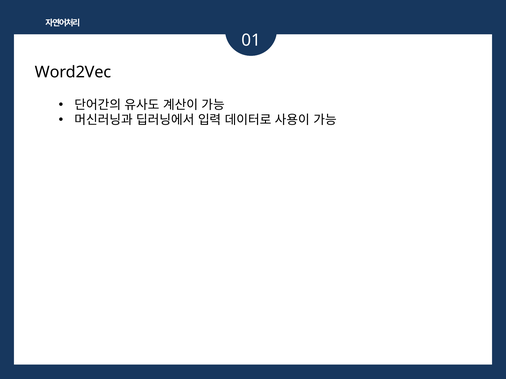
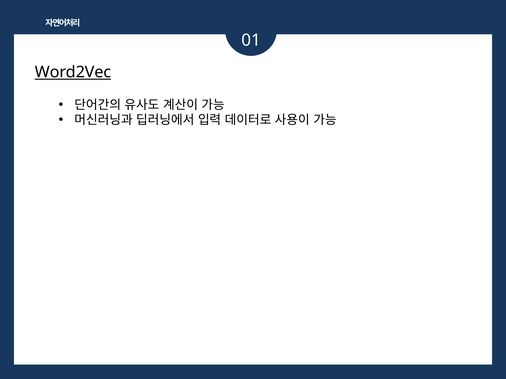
Word2Vec underline: none -> present
